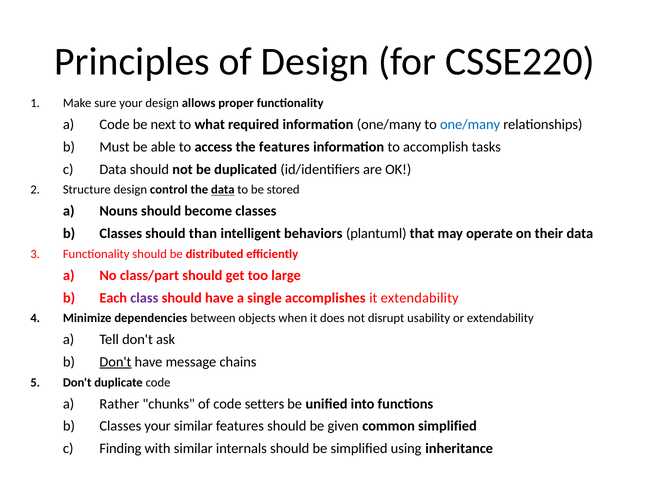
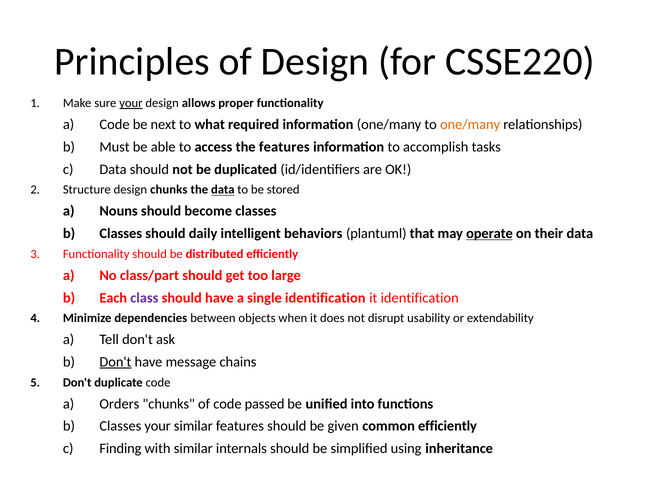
your at (131, 103) underline: none -> present
one/many at (470, 125) colour: blue -> orange
design control: control -> chunks
than: than -> daily
operate underline: none -> present
single accomplishes: accomplishes -> identification
it extendability: extendability -> identification
Rather: Rather -> Orders
setters: setters -> passed
common simplified: simplified -> efficiently
